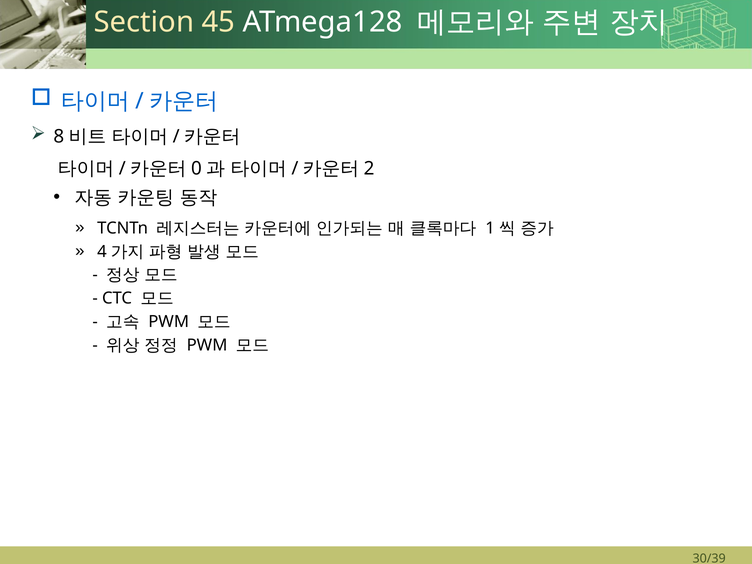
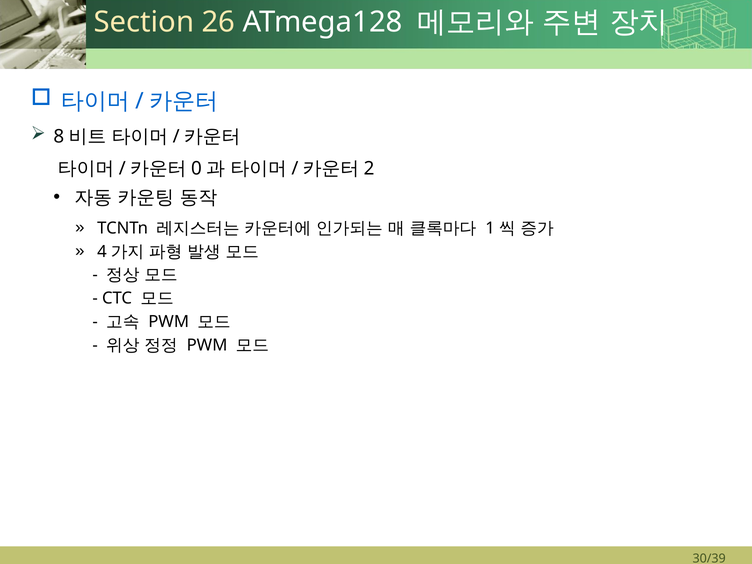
45: 45 -> 26
